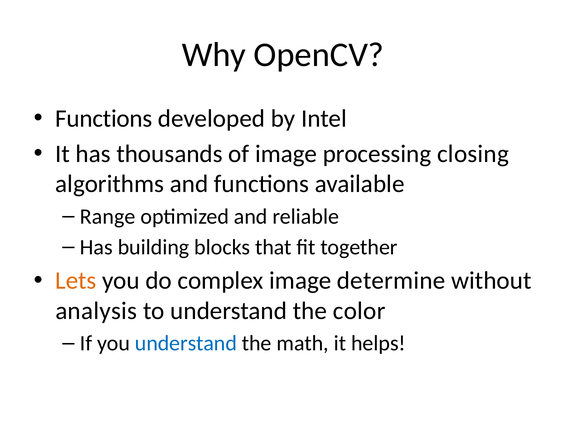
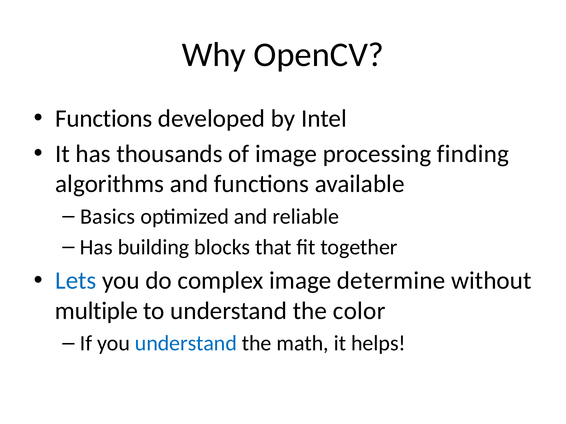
closing: closing -> finding
Range: Range -> Basics
Lets colour: orange -> blue
analysis: analysis -> multiple
